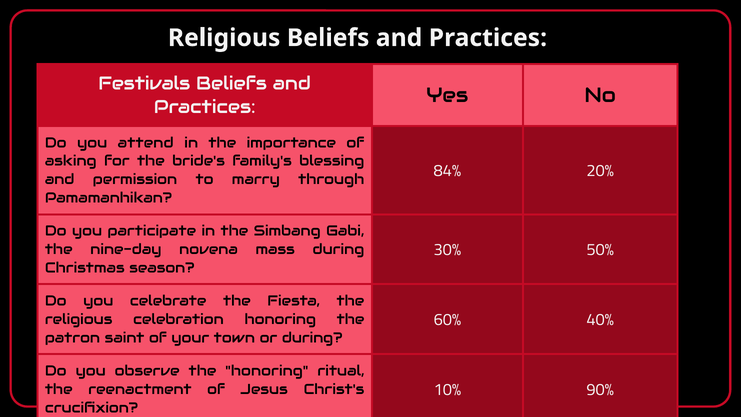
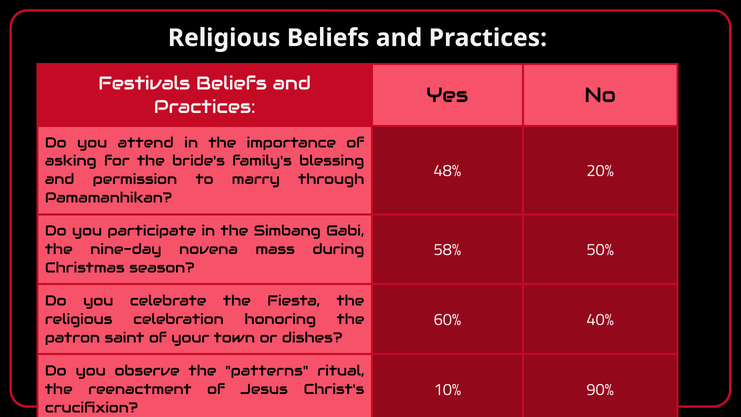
84%: 84% -> 48%
30%: 30% -> 58%
or during: during -> dishes
the honoring: honoring -> patterns
